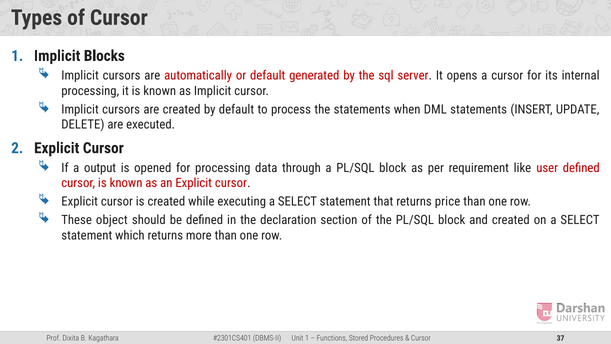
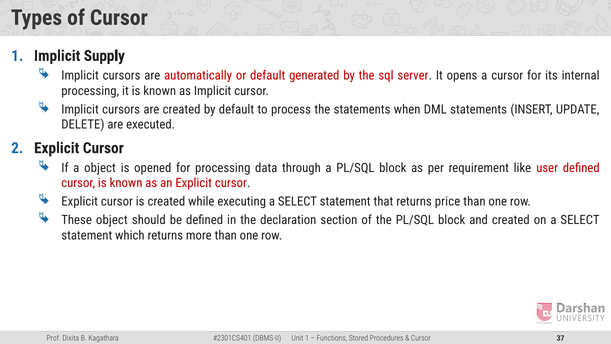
Blocks: Blocks -> Supply
a output: output -> object
